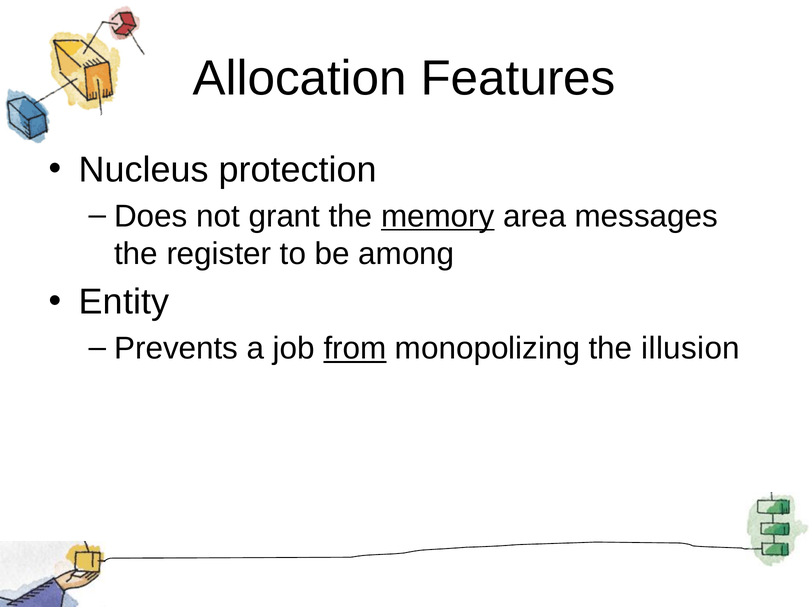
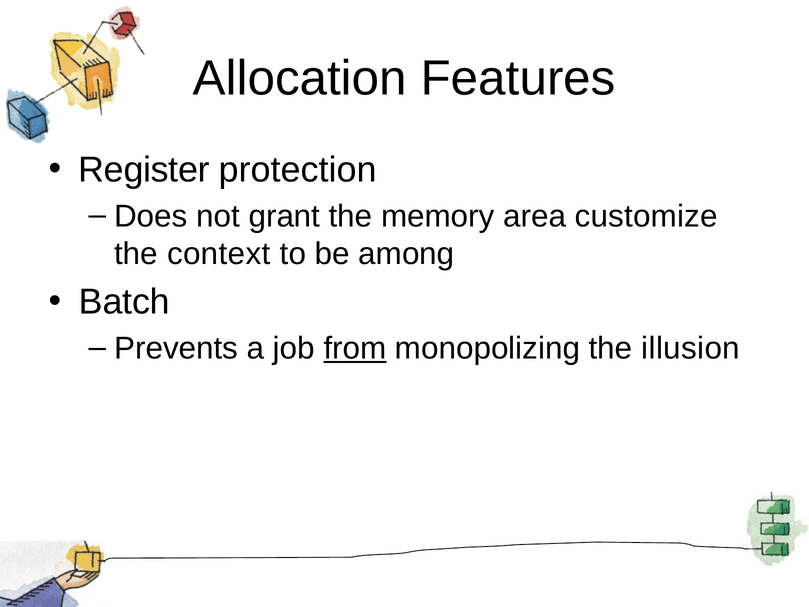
Nucleus: Nucleus -> Register
memory underline: present -> none
messages: messages -> customize
register: register -> context
Entity: Entity -> Batch
